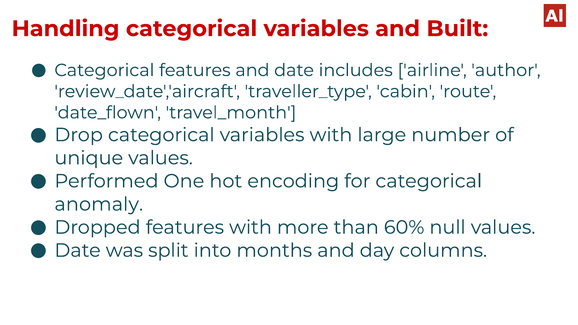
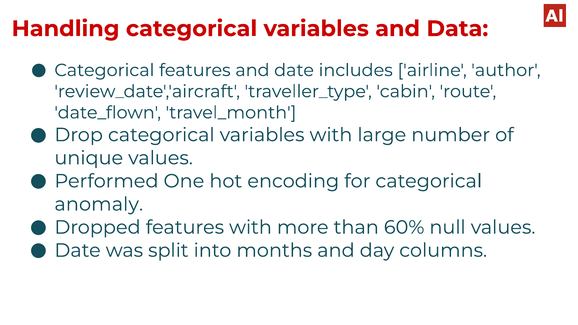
Built: Built -> Data
